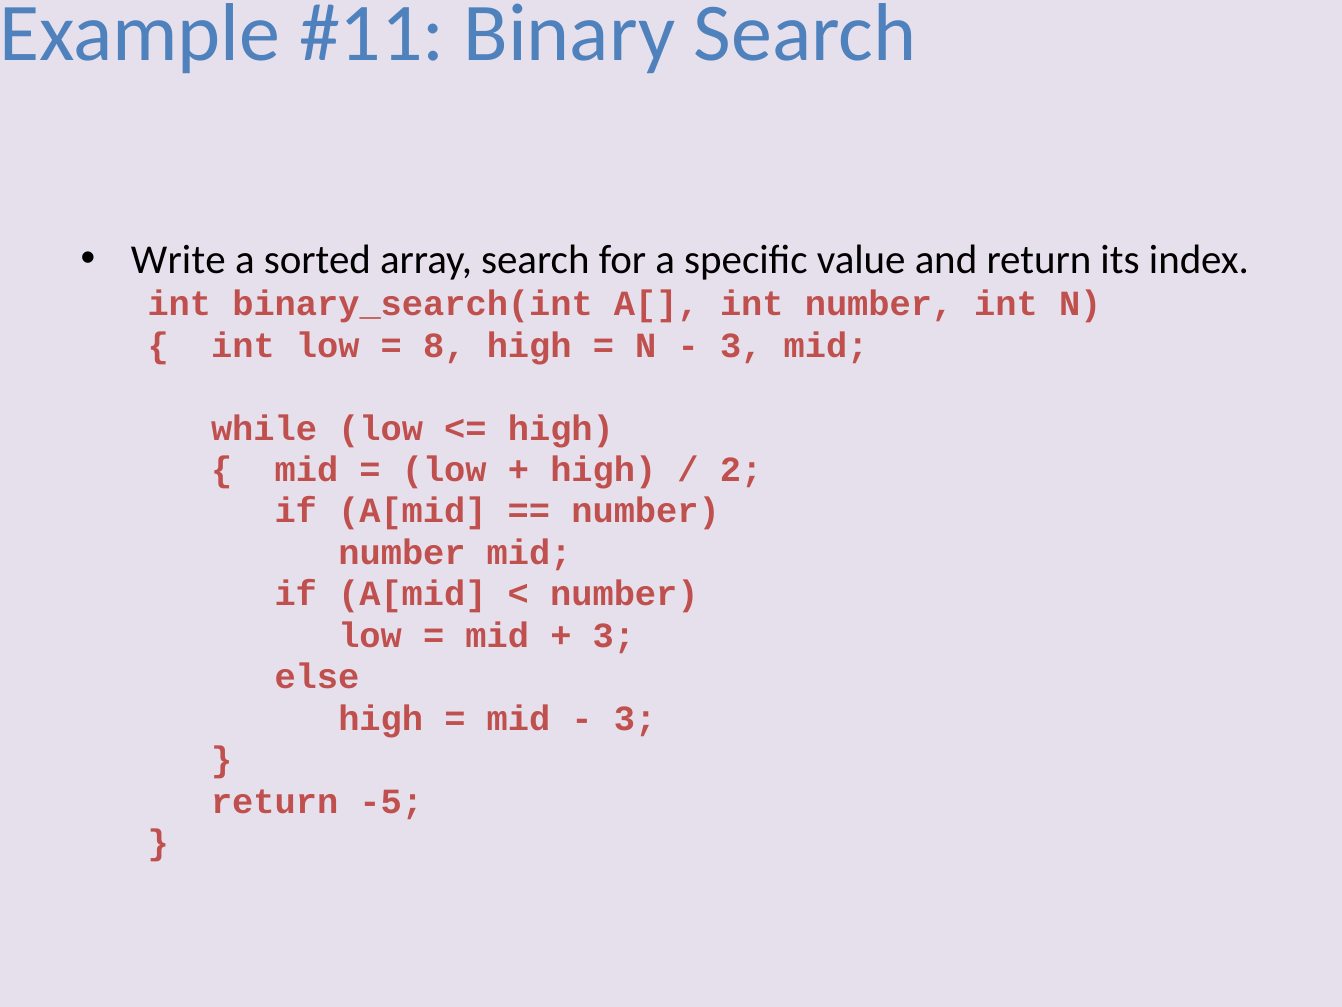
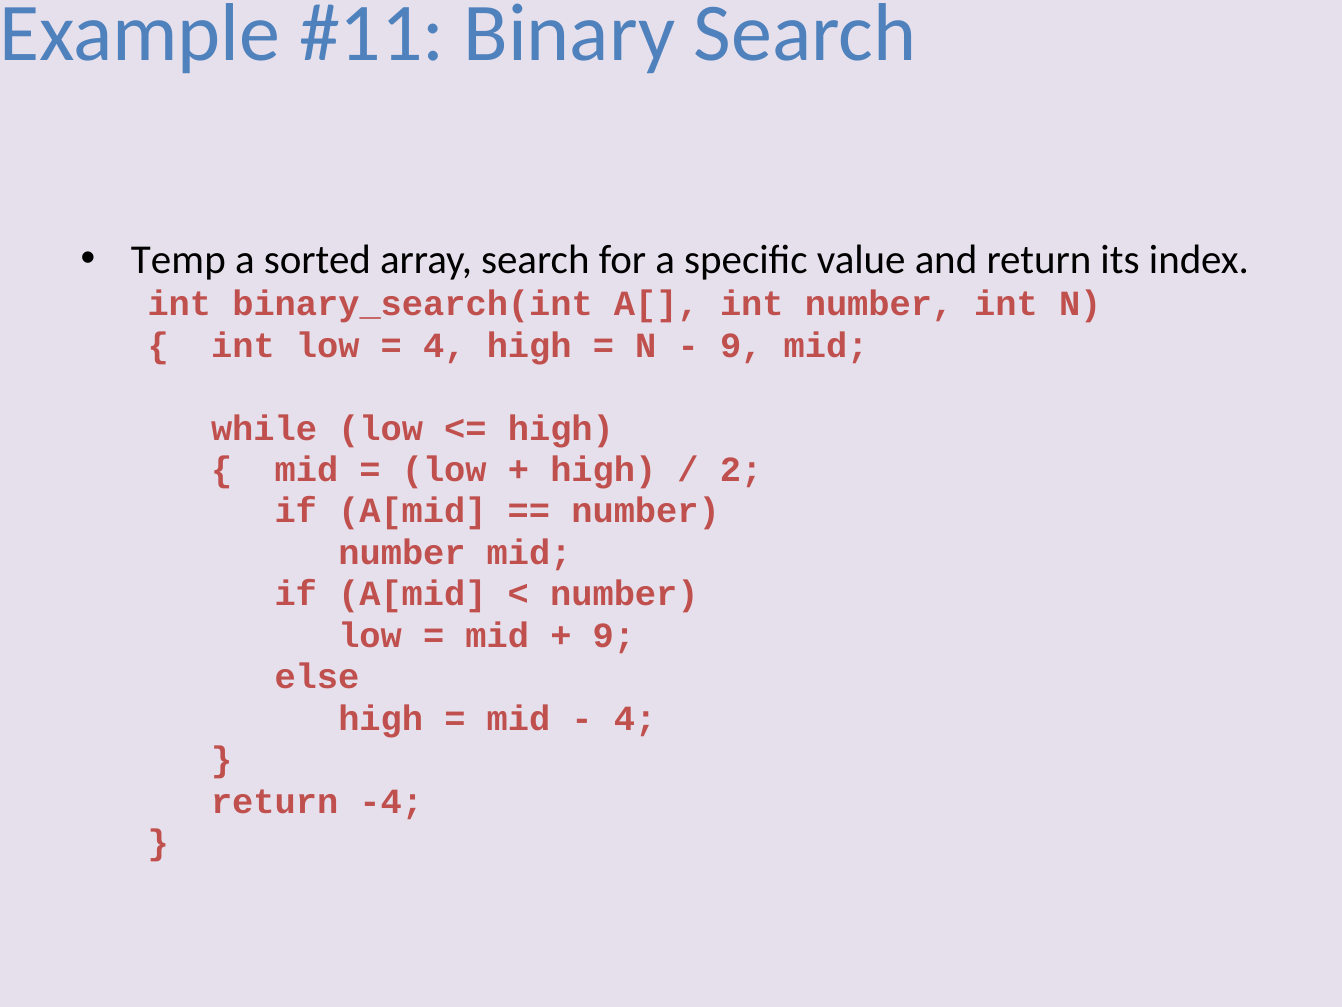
Write: Write -> Temp
8 at (444, 345): 8 -> 4
3 at (741, 345): 3 -> 9
3 at (614, 635): 3 -> 9
3 at (635, 718): 3 -> 4
-5: -5 -> -4
